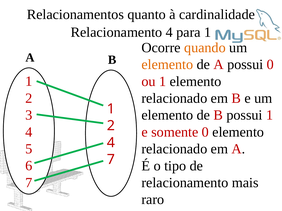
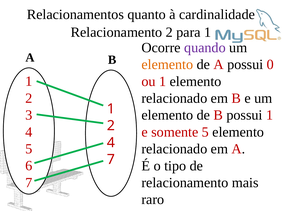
Relacionamento 4: 4 -> 2
quando colour: orange -> purple
somente 0: 0 -> 5
